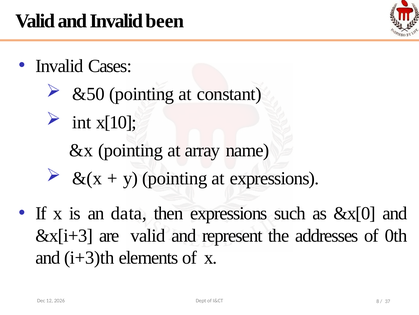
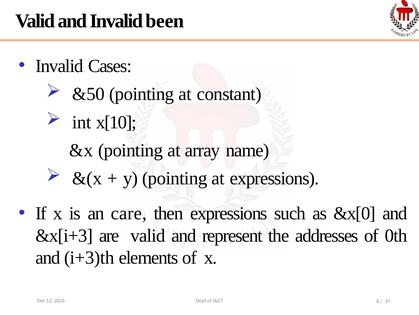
data: data -> care
